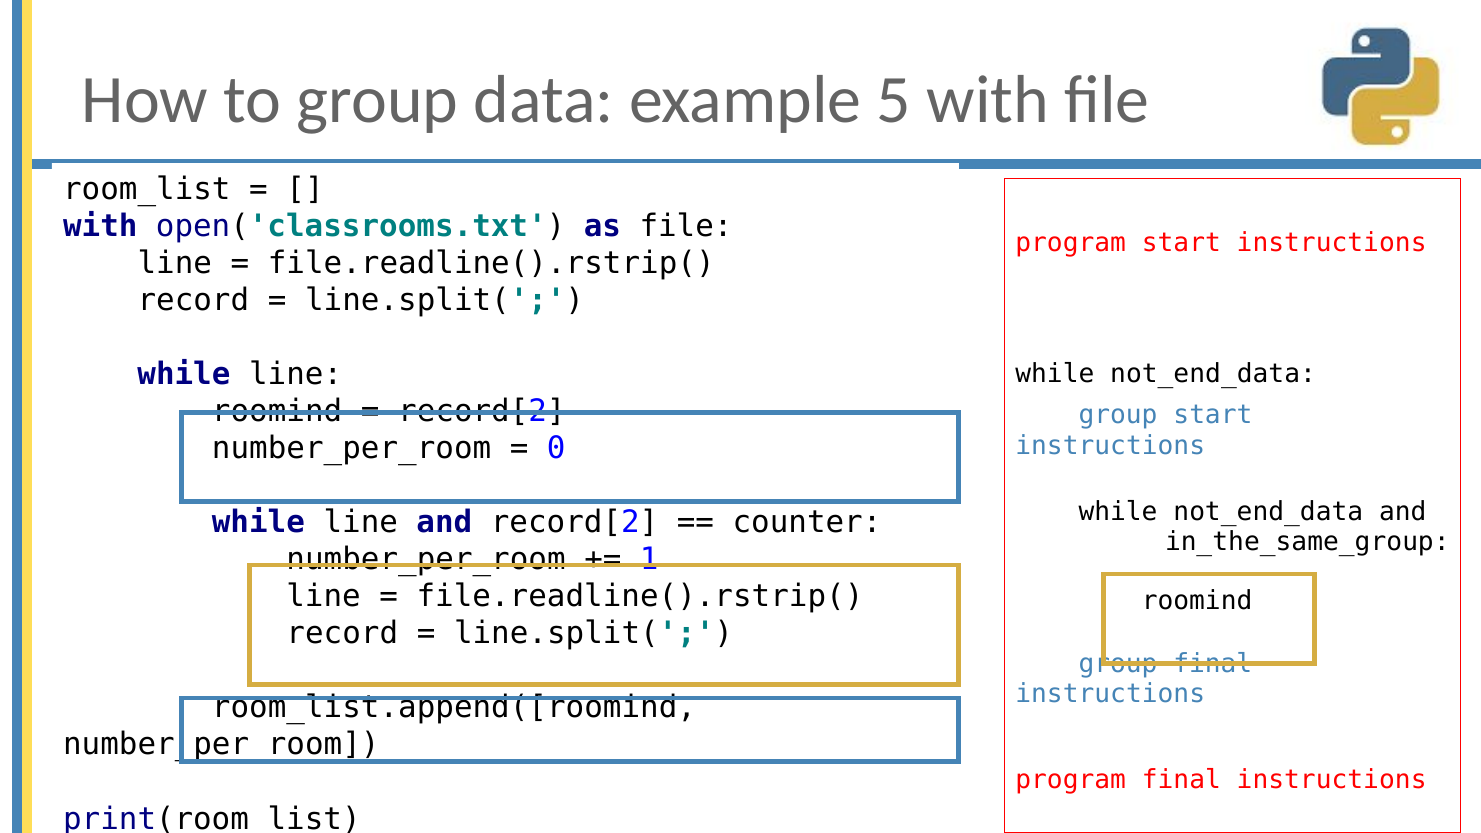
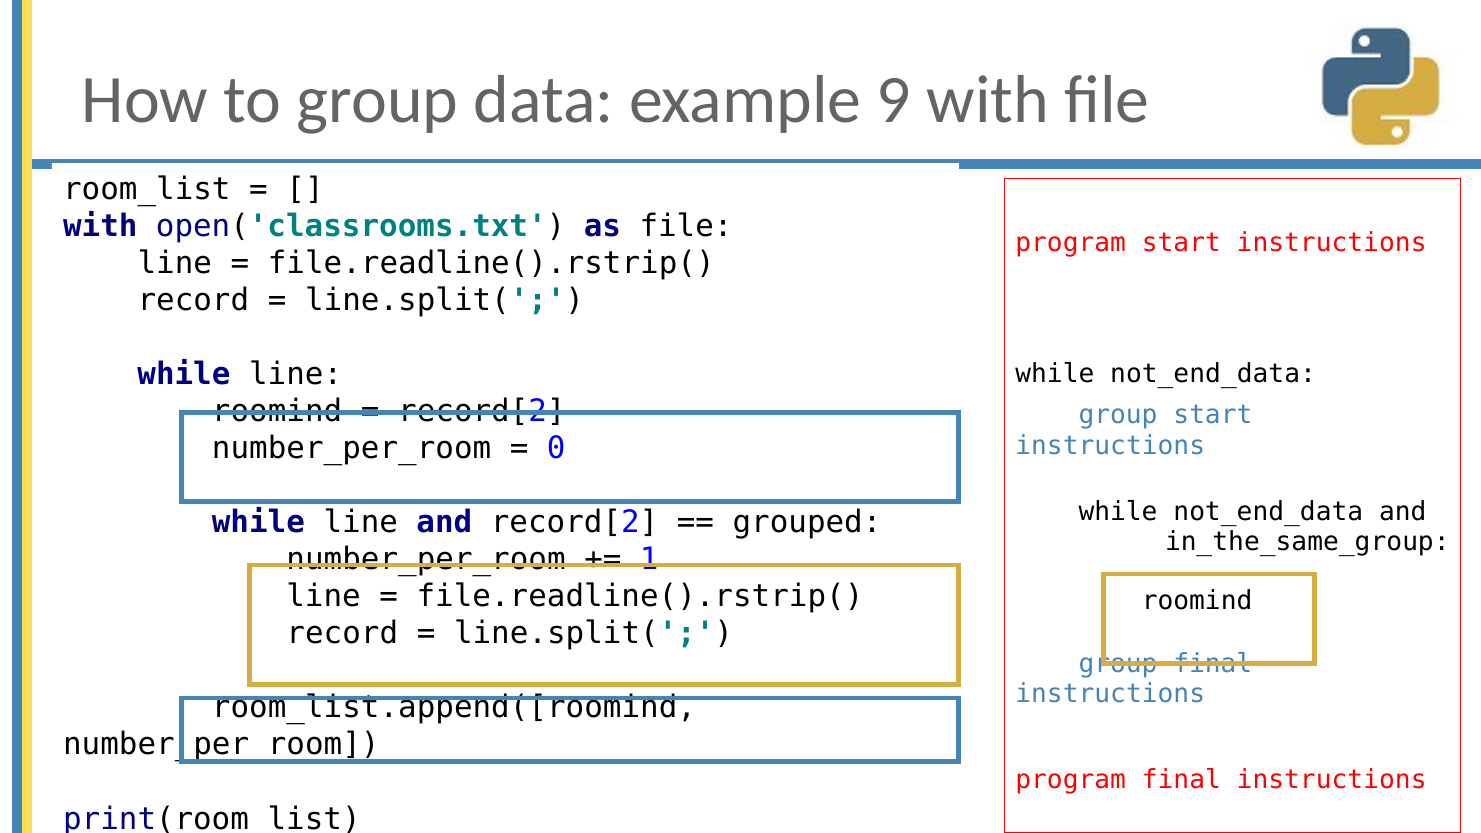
5: 5 -> 9
counter: counter -> grouped
